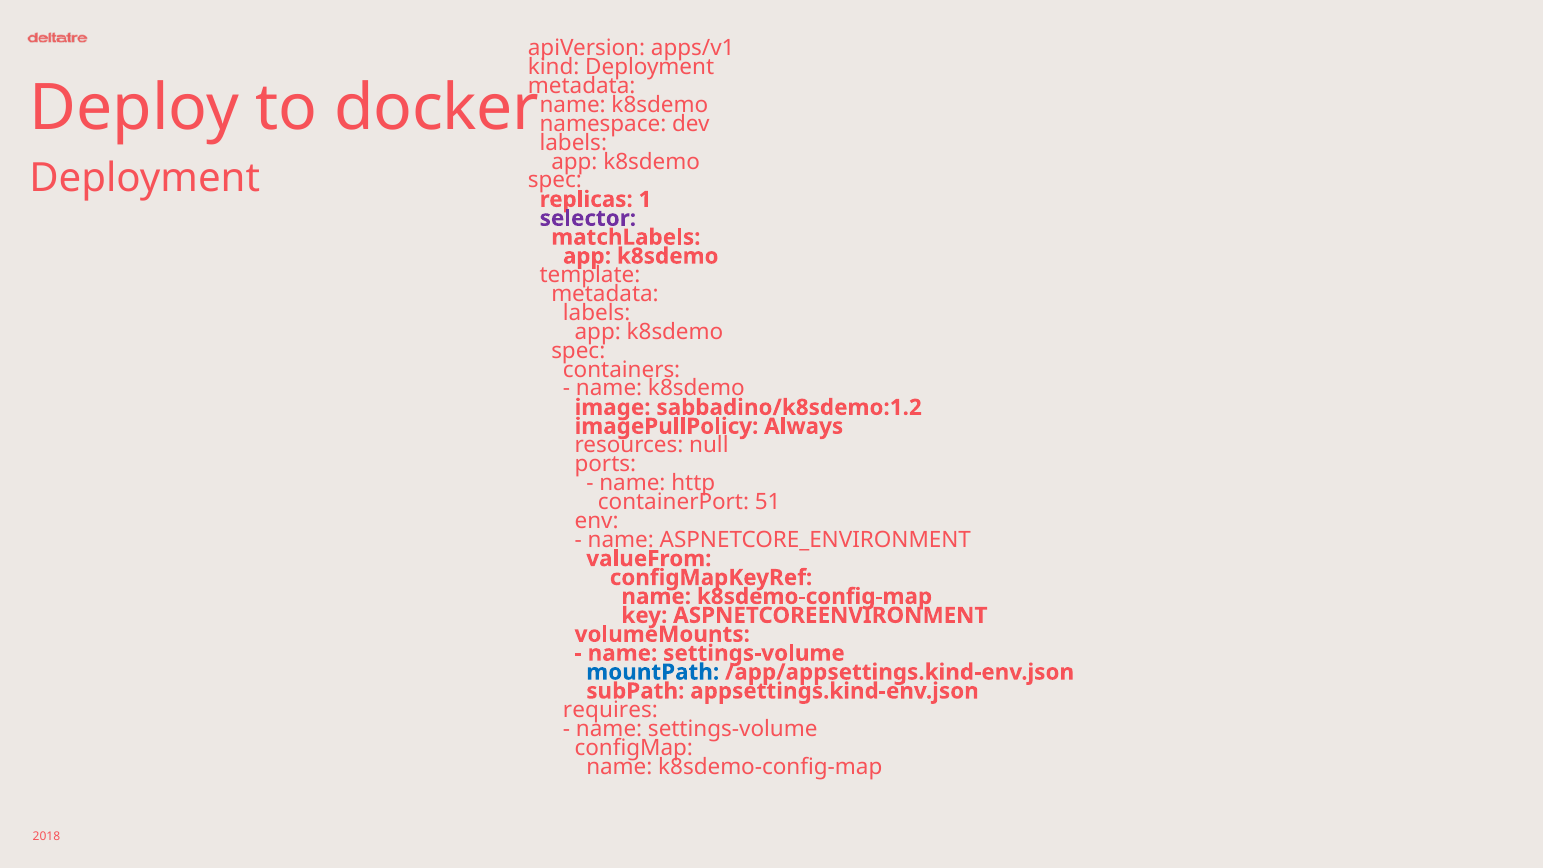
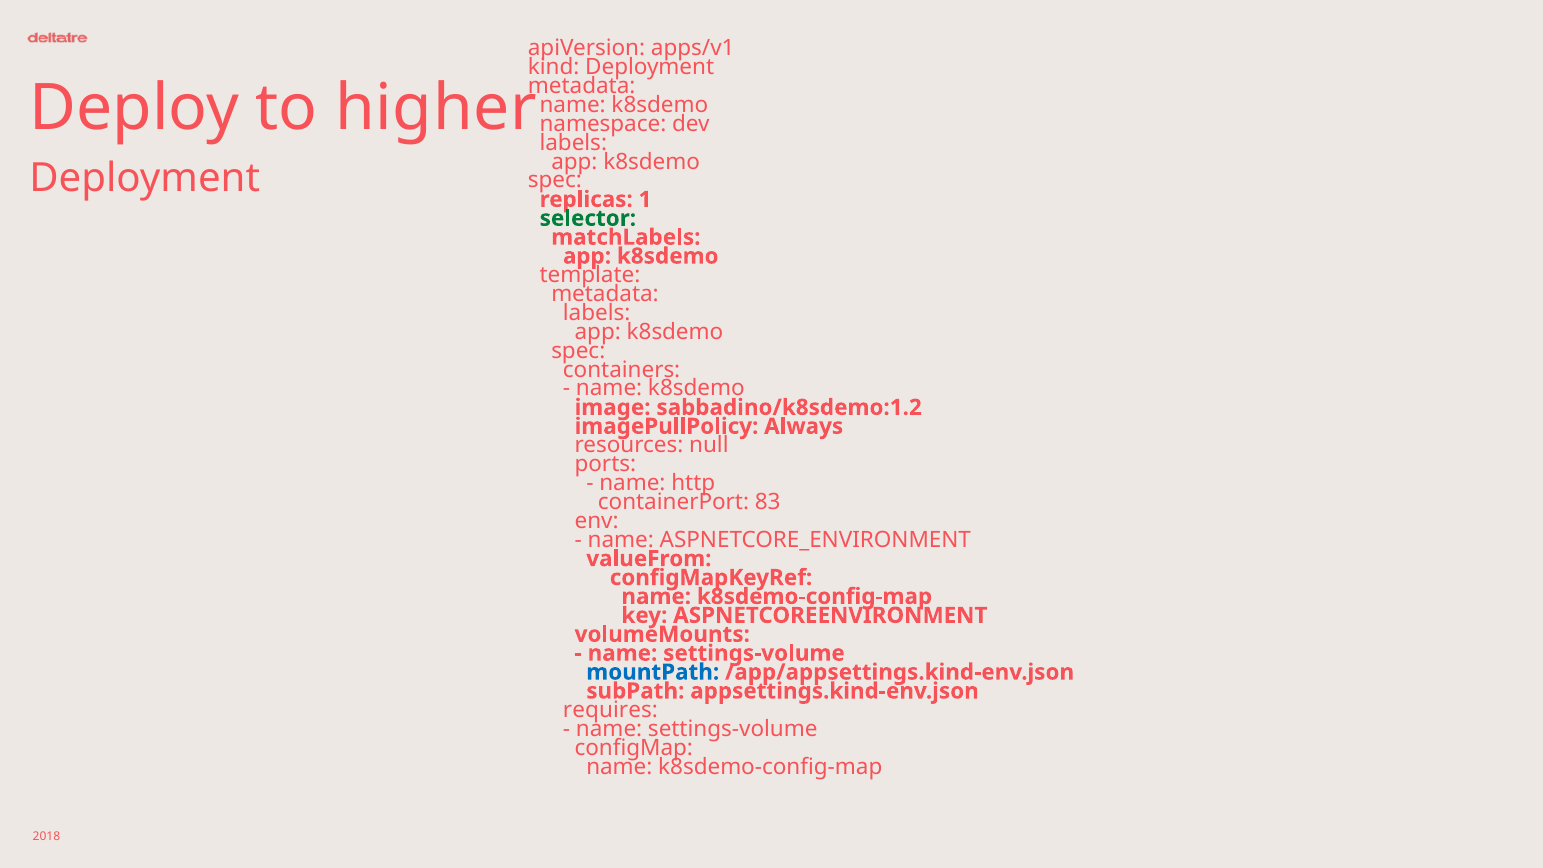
docker: docker -> higher
selector colour: purple -> green
51: 51 -> 83
